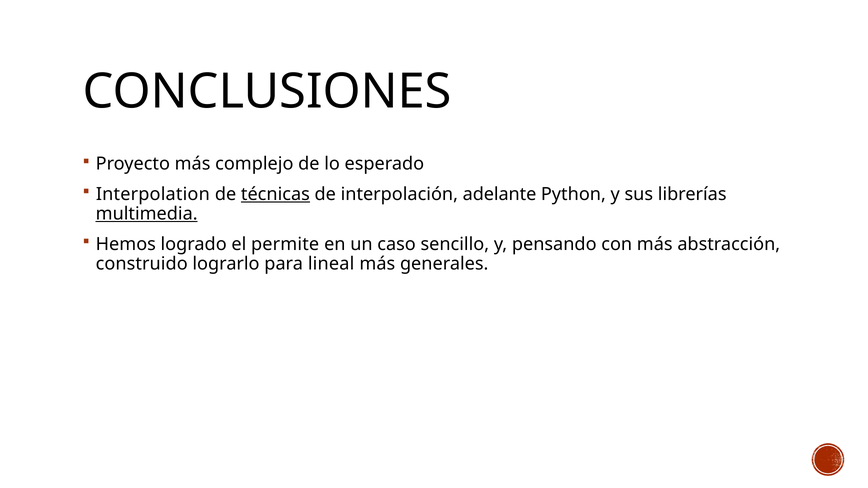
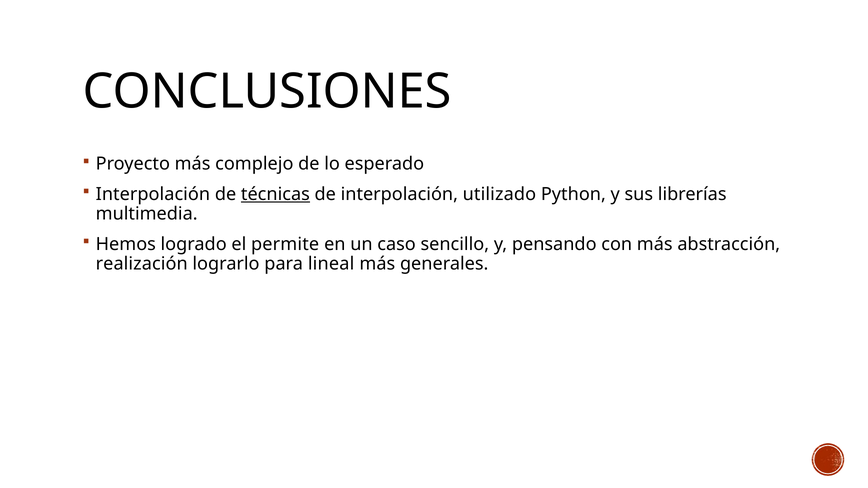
Interpolation at (153, 194): Interpolation -> Interpolación
adelante: adelante -> utilizado
multimedia underline: present -> none
construido: construido -> realización
